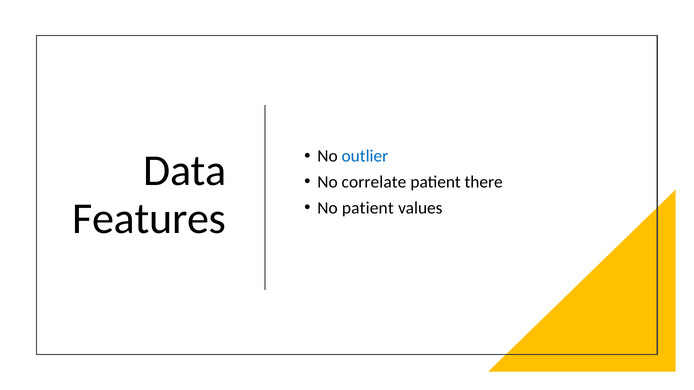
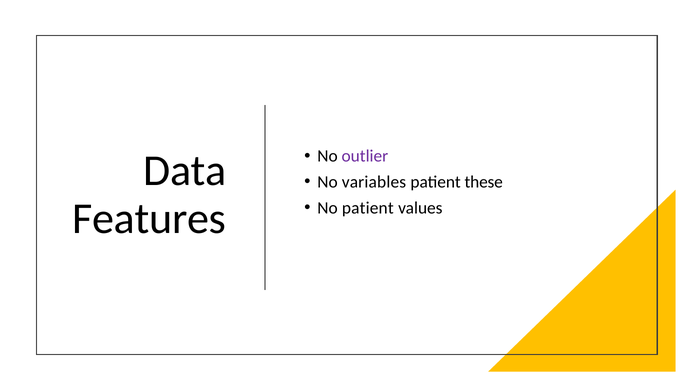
outlier colour: blue -> purple
correlate: correlate -> variables
there: there -> these
